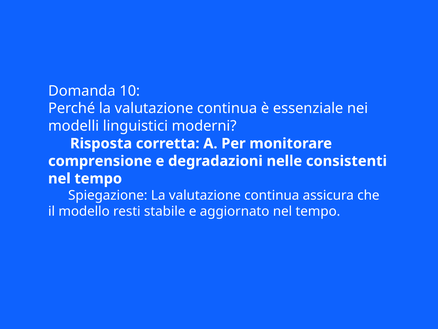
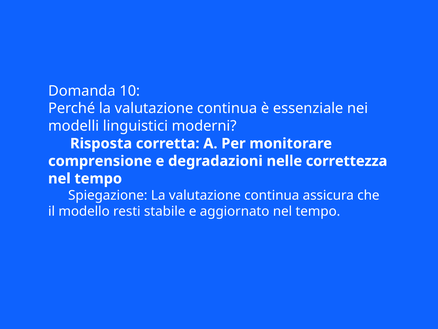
consistenti: consistenti -> correttezza
